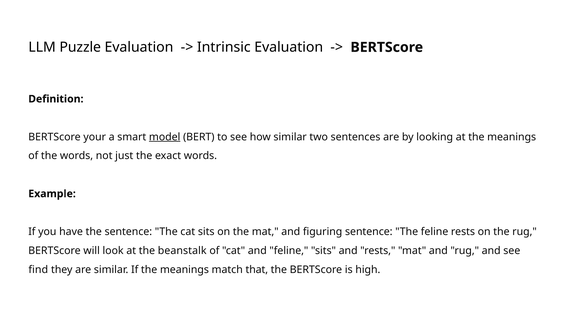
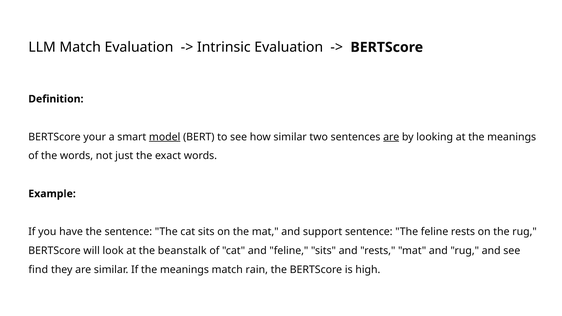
LLM Puzzle: Puzzle -> Match
are at (391, 137) underline: none -> present
figuring: figuring -> support
that: that -> rain
